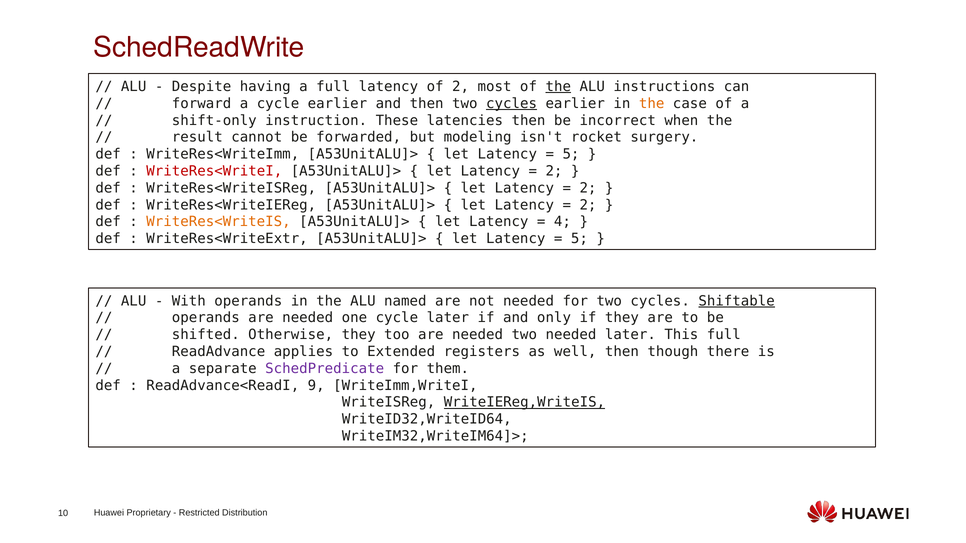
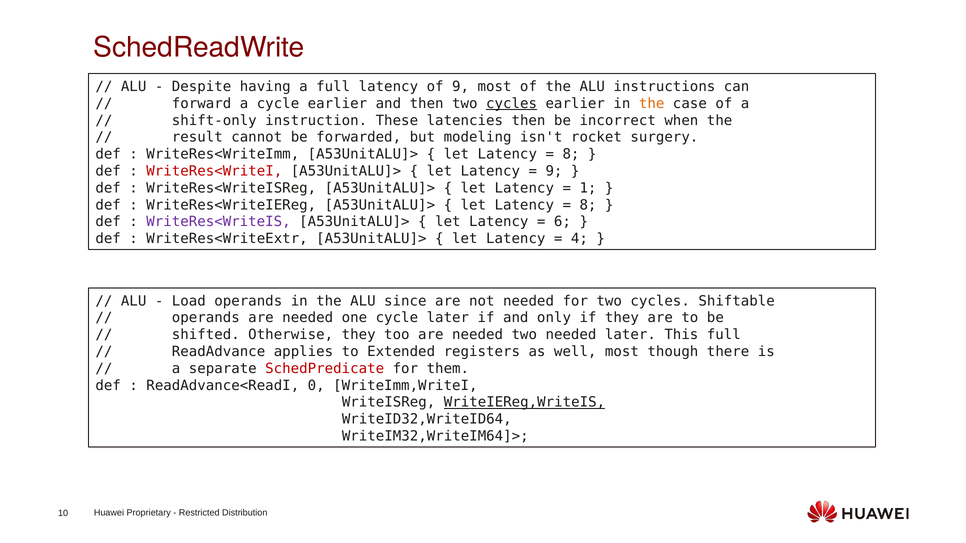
of 2: 2 -> 9
the at (558, 87) underline: present -> none
5 at (571, 154): 5 -> 8
2 at (554, 171): 2 -> 9
2 at (588, 188): 2 -> 1
2 at (588, 205): 2 -> 8
WriteRes<WriteIS colour: orange -> purple
4: 4 -> 6
5 at (579, 239): 5 -> 4
With: With -> Load
named: named -> since
Shiftable underline: present -> none
well then: then -> most
SchedPredicate colour: purple -> red
9: 9 -> 0
